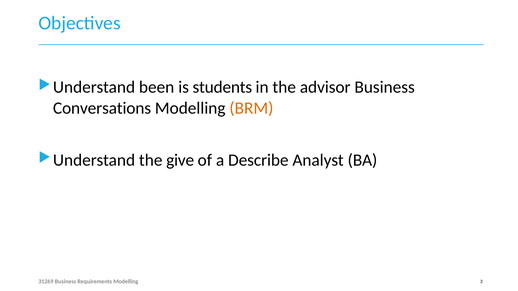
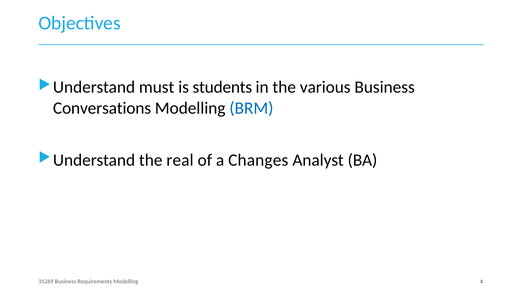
been: been -> must
advisor: advisor -> various
BRM colour: orange -> blue
give: give -> real
Describe: Describe -> Changes
